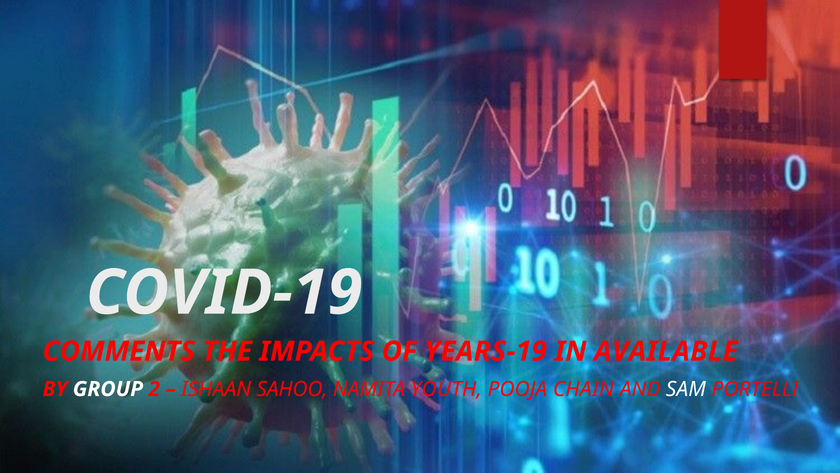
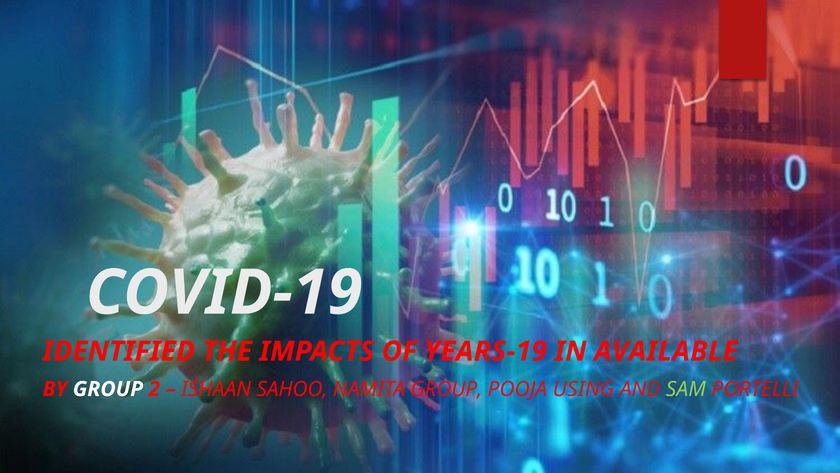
COMMENTS: COMMENTS -> IDENTIFIED
NAMITA YOUTH: YOUTH -> GROUP
CHAIN: CHAIN -> USING
SAM colour: white -> light green
